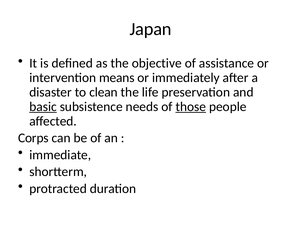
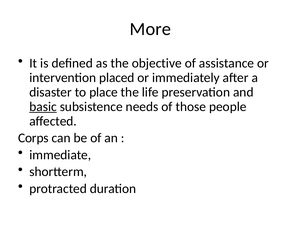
Japan: Japan -> More
means: means -> placed
clean: clean -> place
those underline: present -> none
